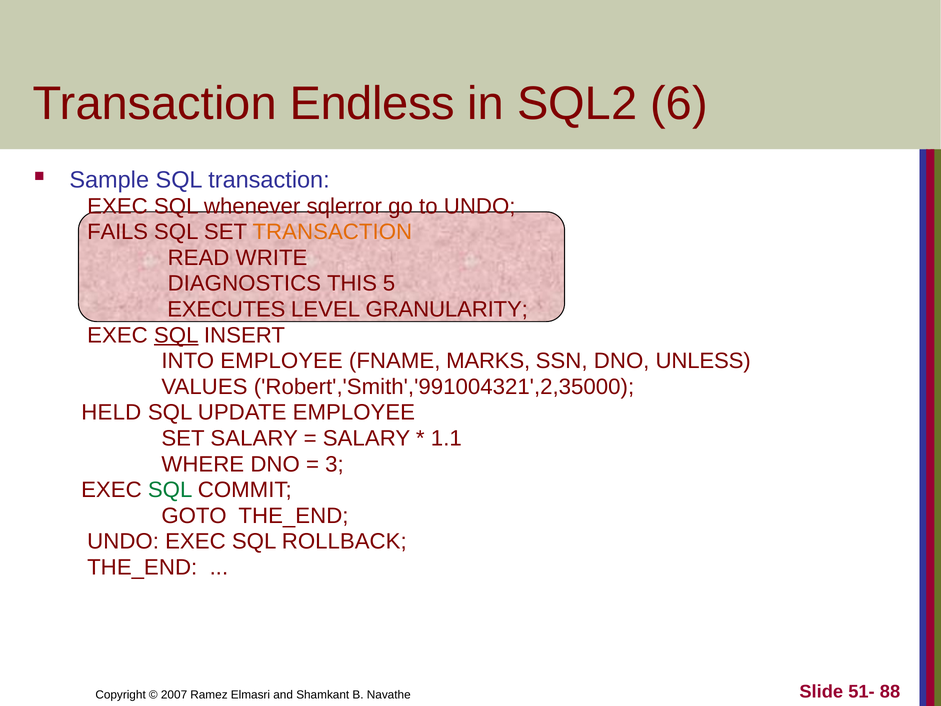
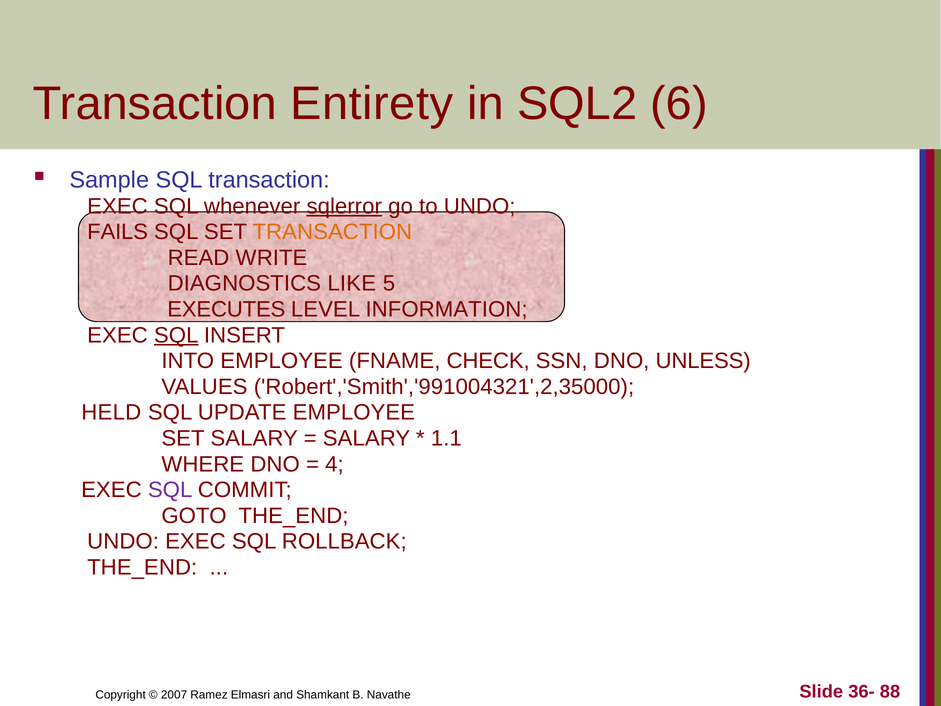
Endless: Endless -> Entirety
sqlerror underline: none -> present
THIS: THIS -> LIKE
GRANULARITY: GRANULARITY -> INFORMATION
MARKS: MARKS -> CHECK
3: 3 -> 4
SQL at (170, 490) colour: green -> purple
51-: 51- -> 36-
